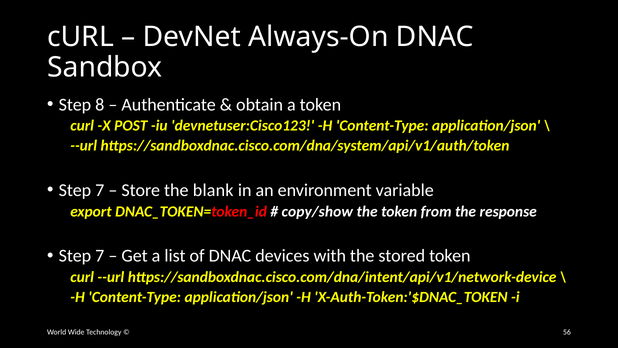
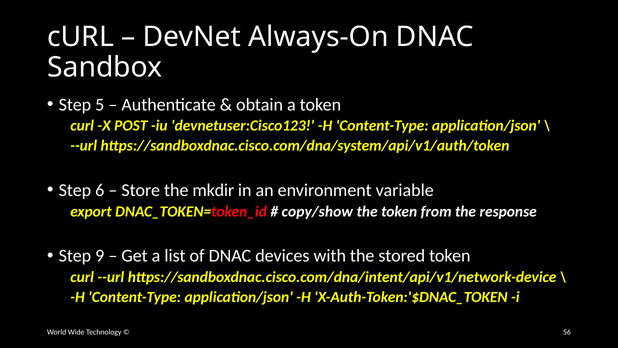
8: 8 -> 5
7 at (100, 190): 7 -> 6
blank: blank -> mkdir
7 at (100, 256): 7 -> 9
